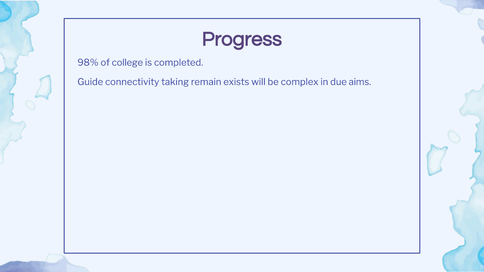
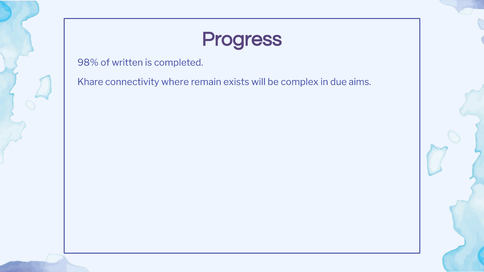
college: college -> written
Guide: Guide -> Khare
taking: taking -> where
